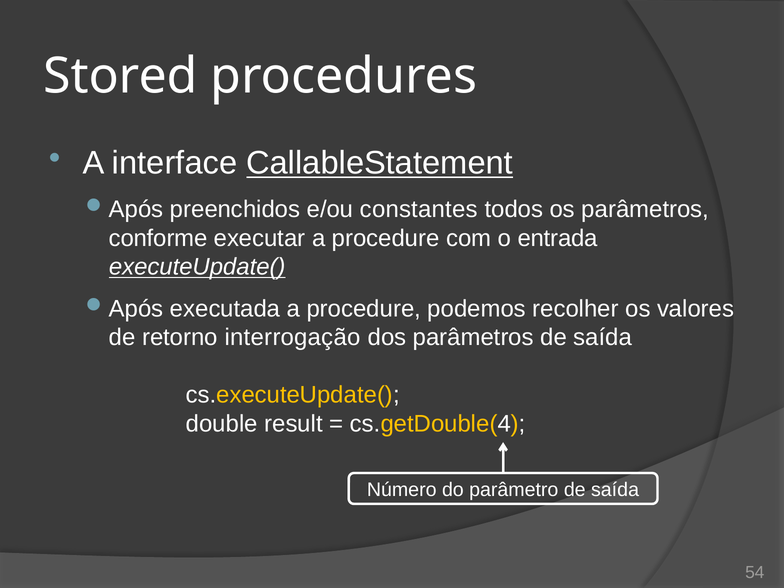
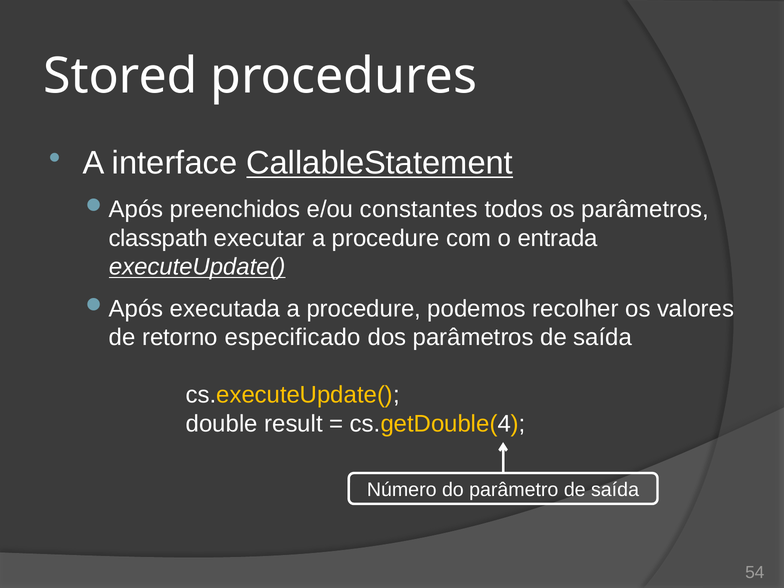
conforme: conforme -> classpath
interrogação: interrogação -> especificado
